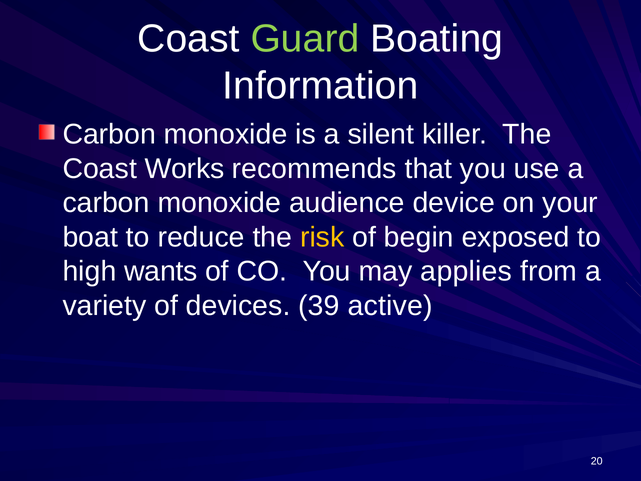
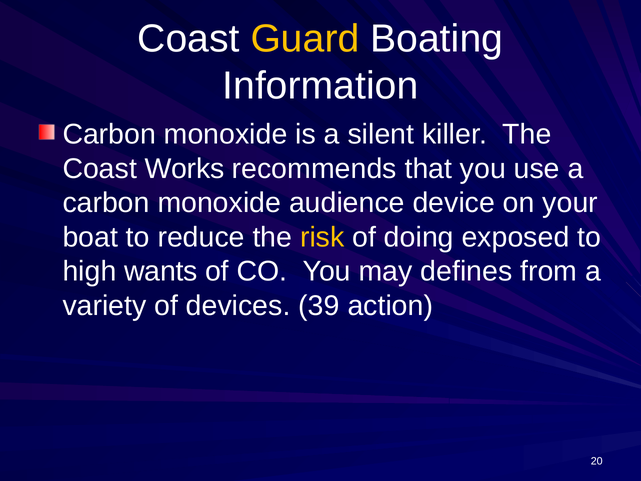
Guard colour: light green -> yellow
begin: begin -> doing
applies: applies -> defines
active: active -> action
